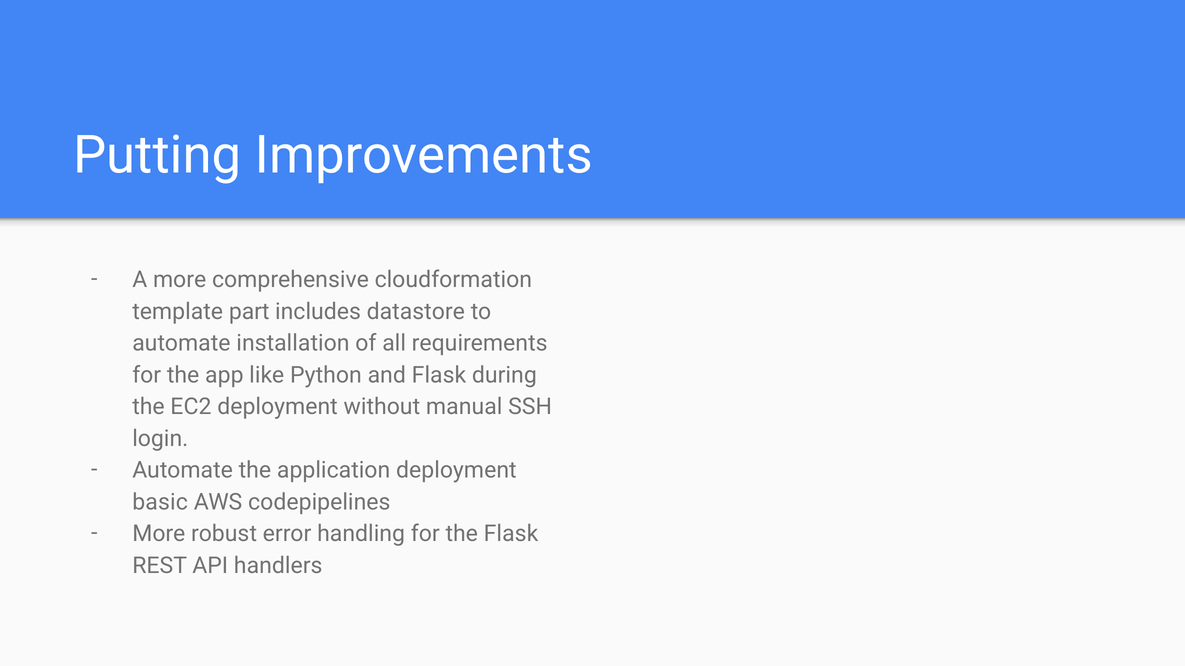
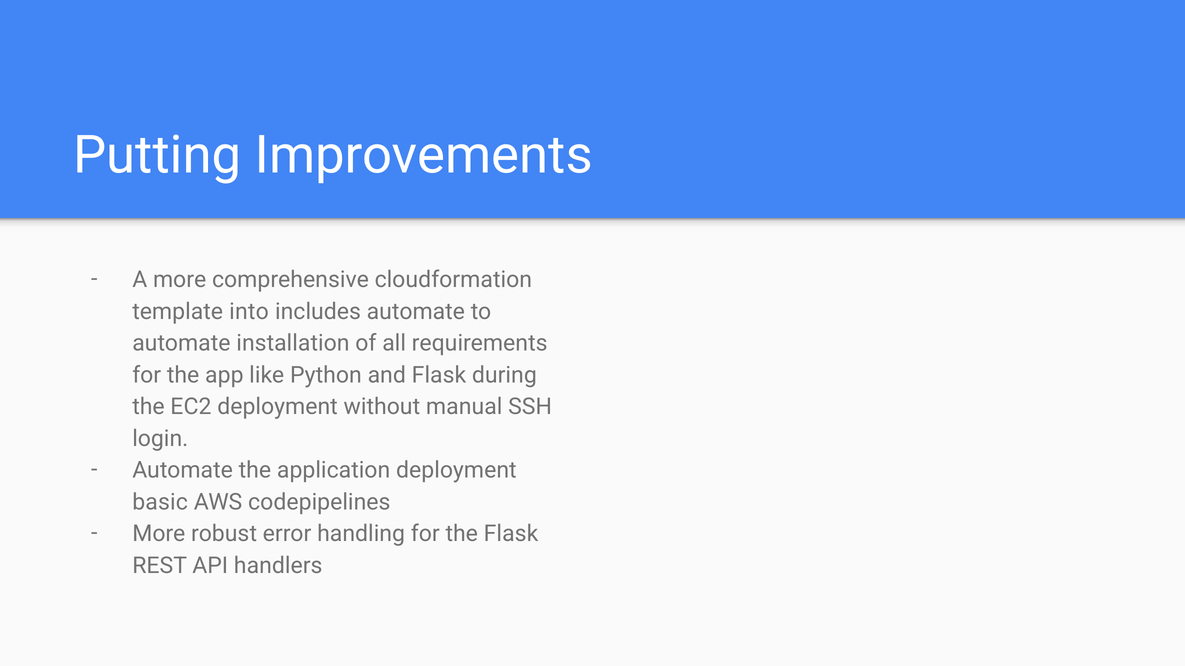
part: part -> into
includes datastore: datastore -> automate
